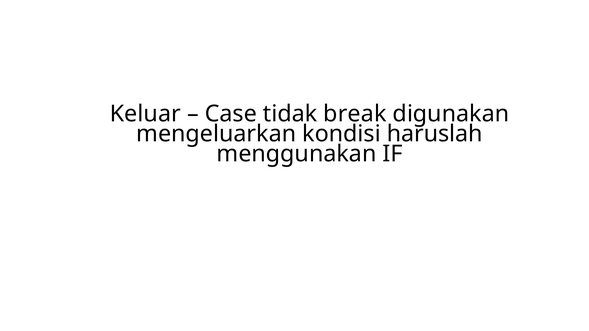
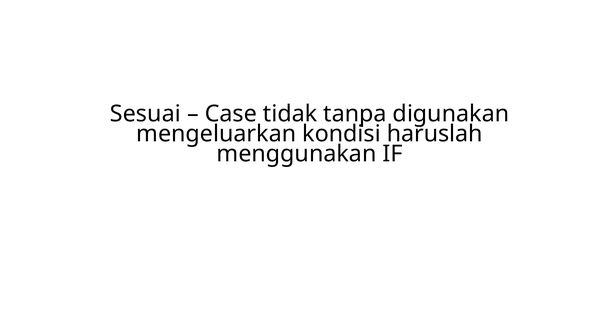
Keluar: Keluar -> Sesuai
break: break -> tanpa
